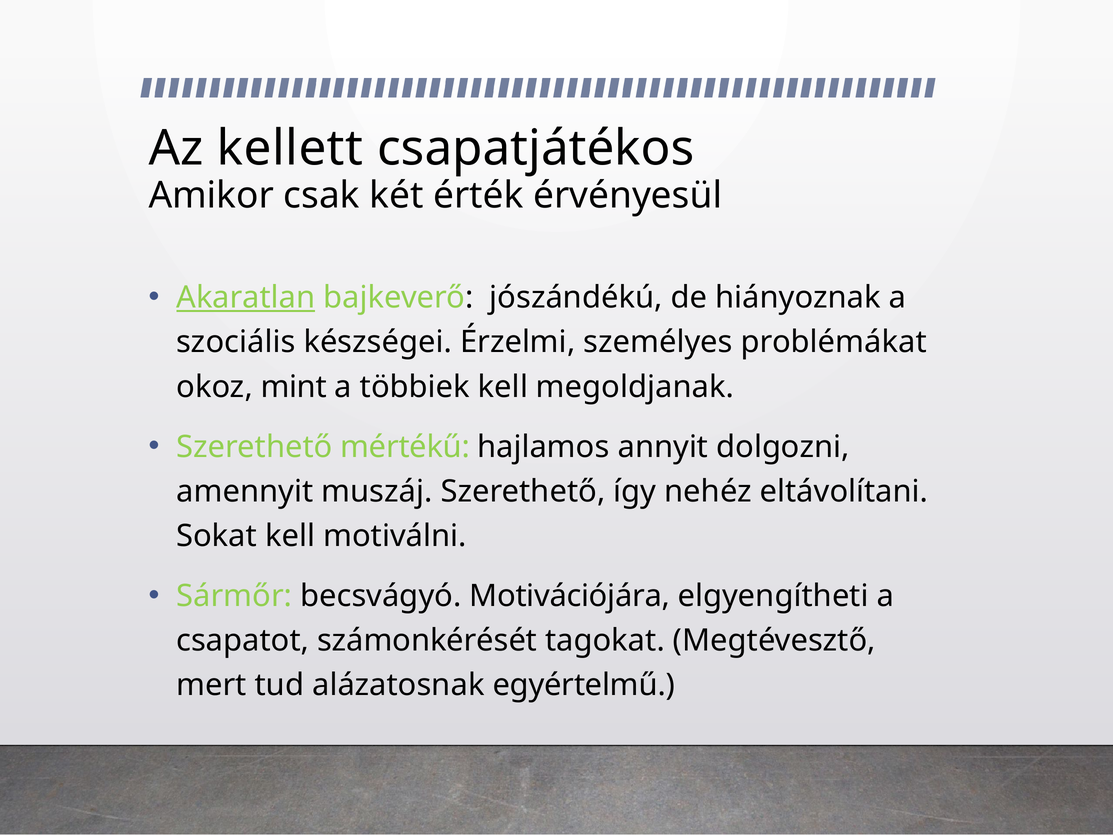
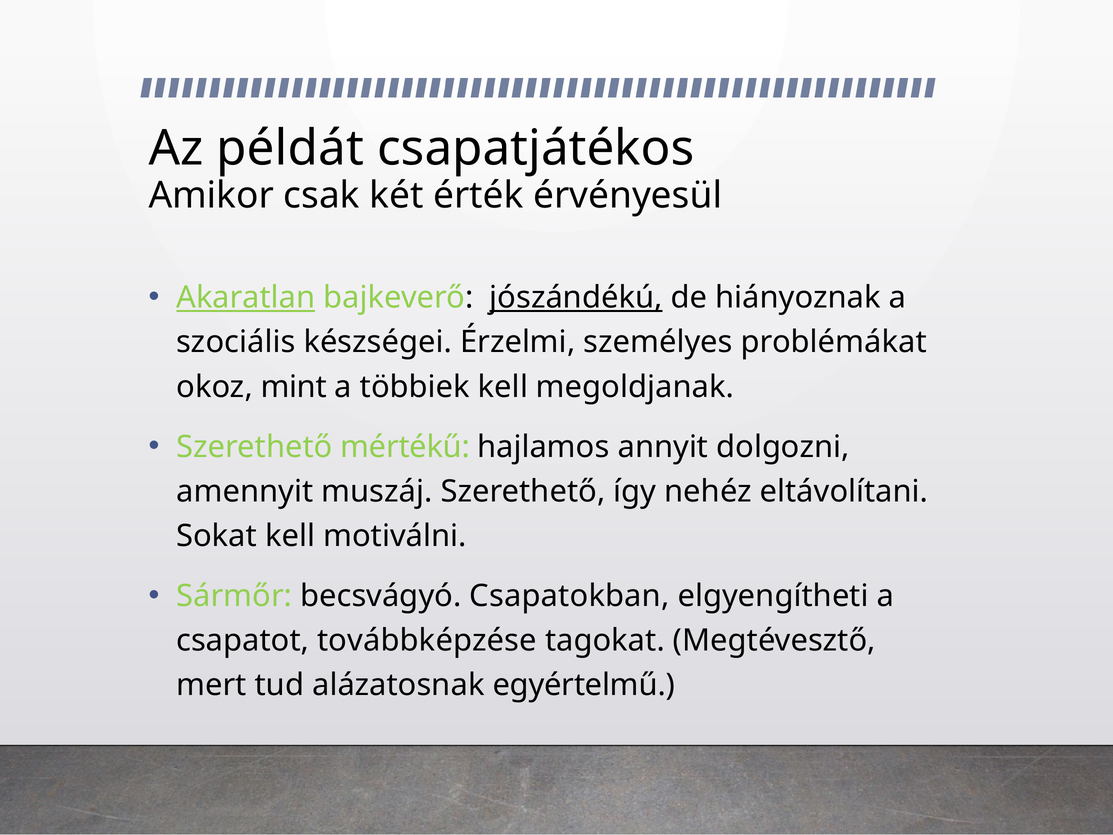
kellett: kellett -> példát
jószándékú underline: none -> present
Motivációjára: Motivációjára -> Csapatokban
számonkérését: számonkérését -> továbbképzése
